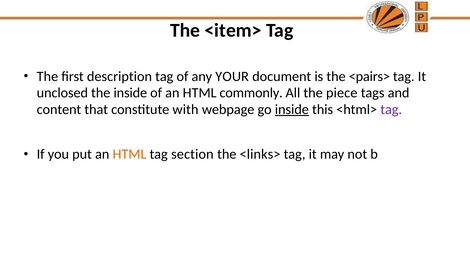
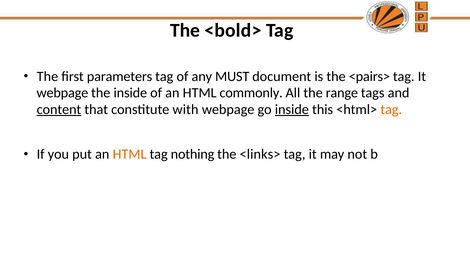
<item>: <item> -> <bold>
description: description -> parameters
YOUR: YOUR -> MUST
unclosed at (62, 93): unclosed -> webpage
piece: piece -> range
content underline: none -> present
tag at (391, 110) colour: purple -> orange
section: section -> nothing
